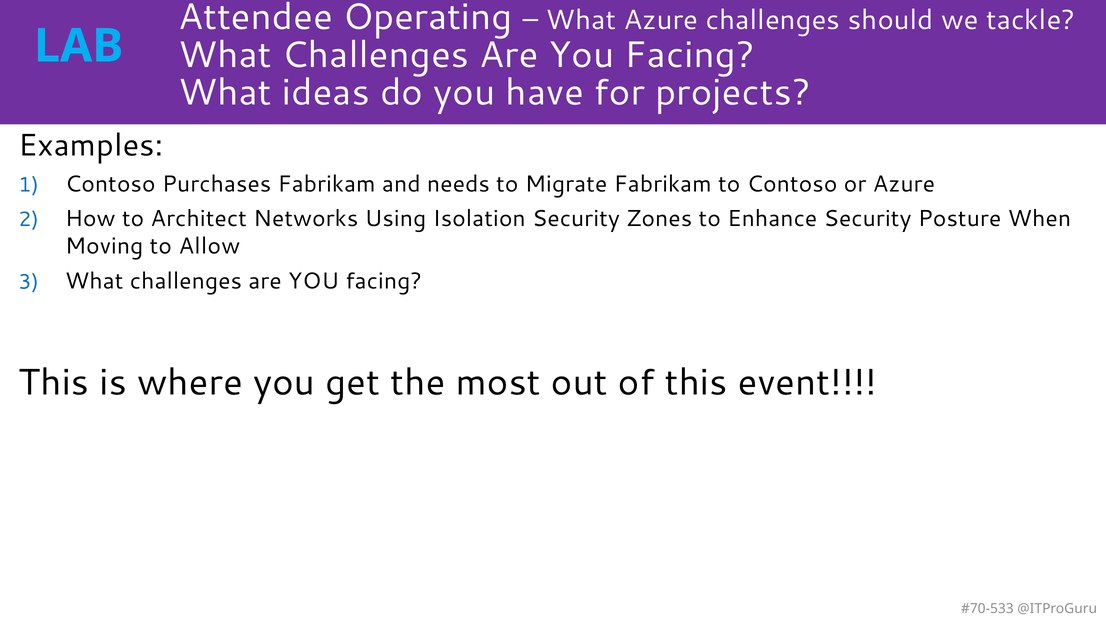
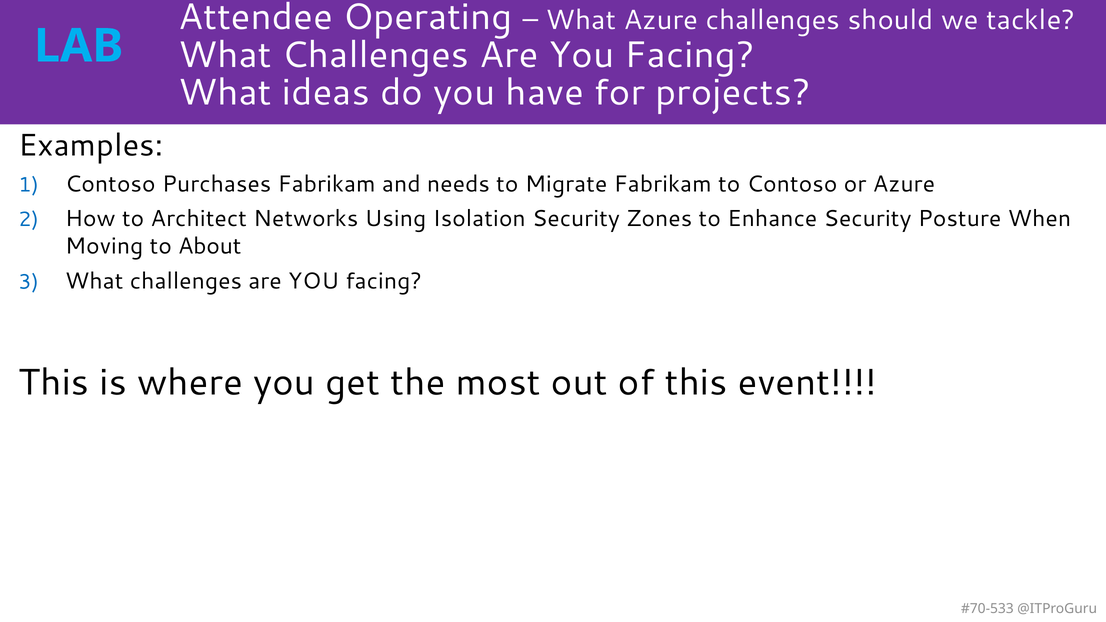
Allow: Allow -> About
